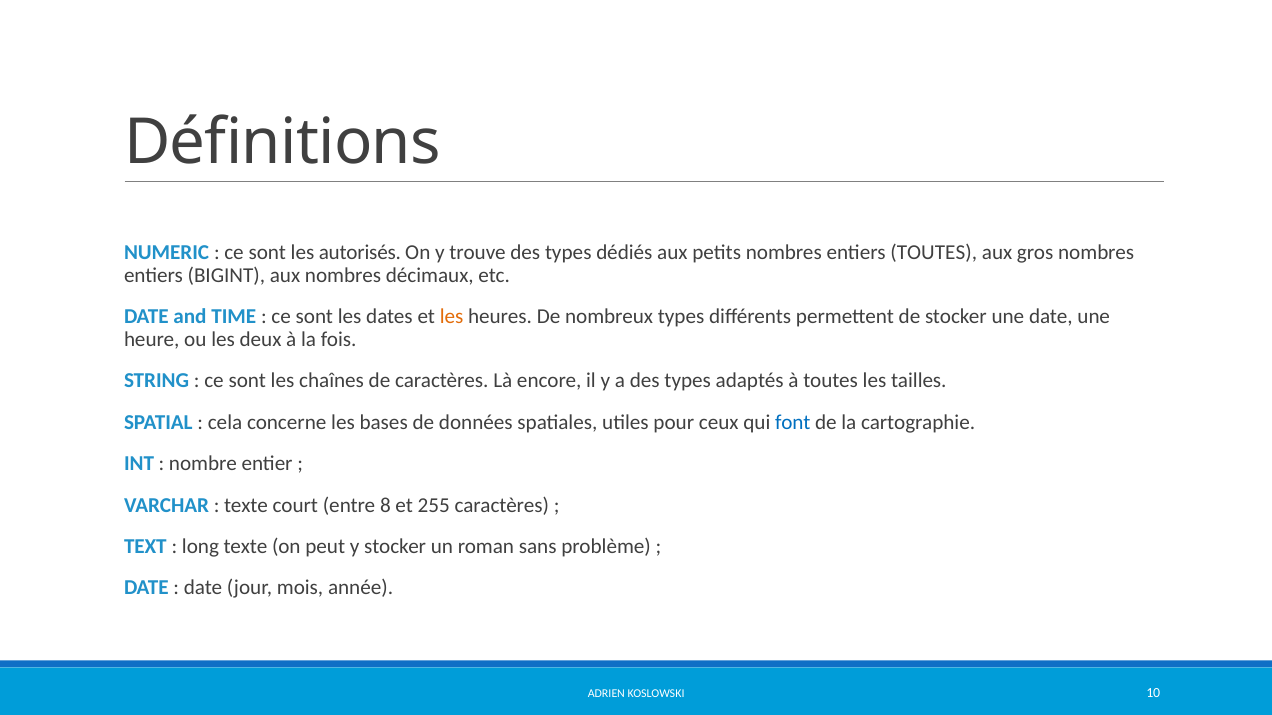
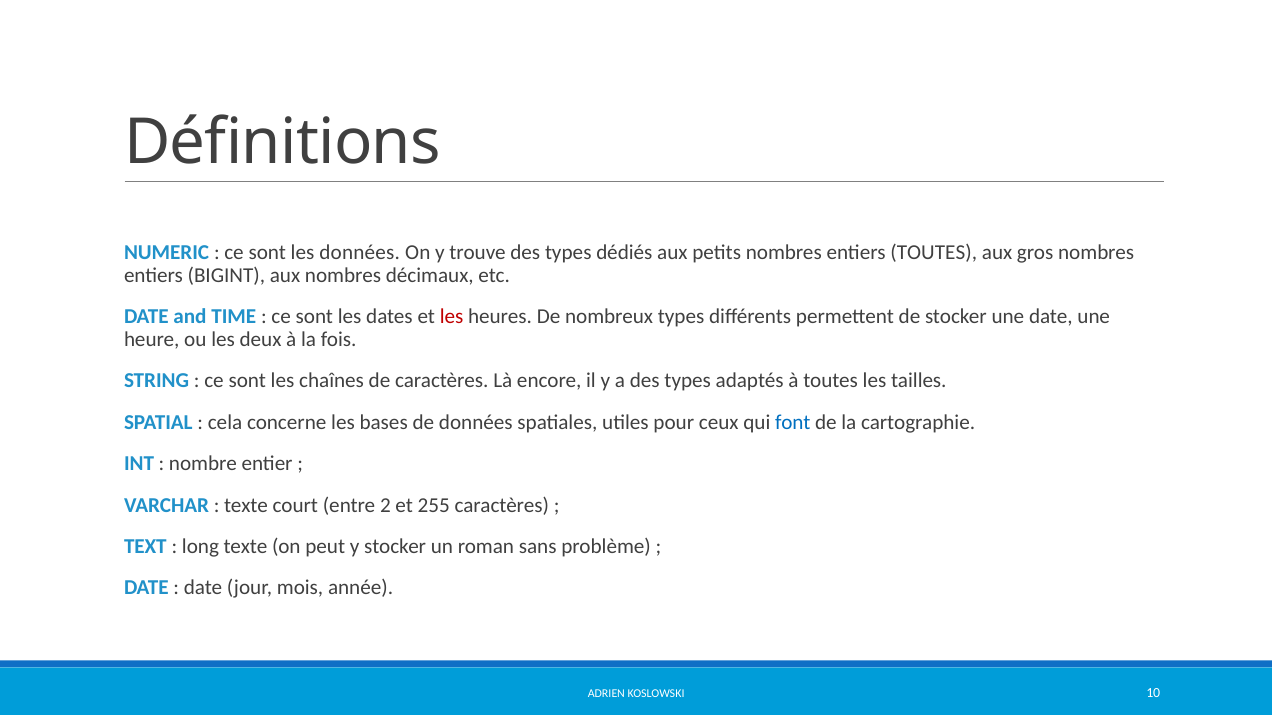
les autorisés: autorisés -> données
les at (452, 317) colour: orange -> red
8: 8 -> 2
